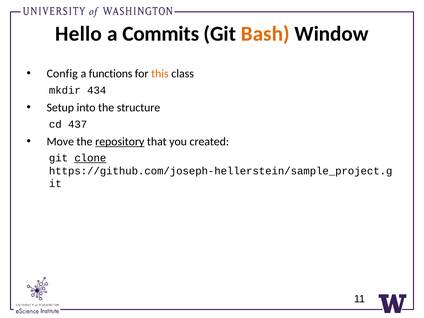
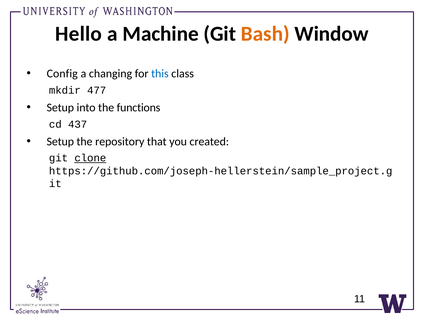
Commits: Commits -> Machine
functions: functions -> changing
this colour: orange -> blue
434: 434 -> 477
structure: structure -> functions
Move at (60, 141): Move -> Setup
repository underline: present -> none
